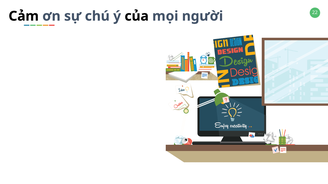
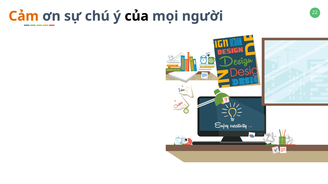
Cảm colour: black -> orange
